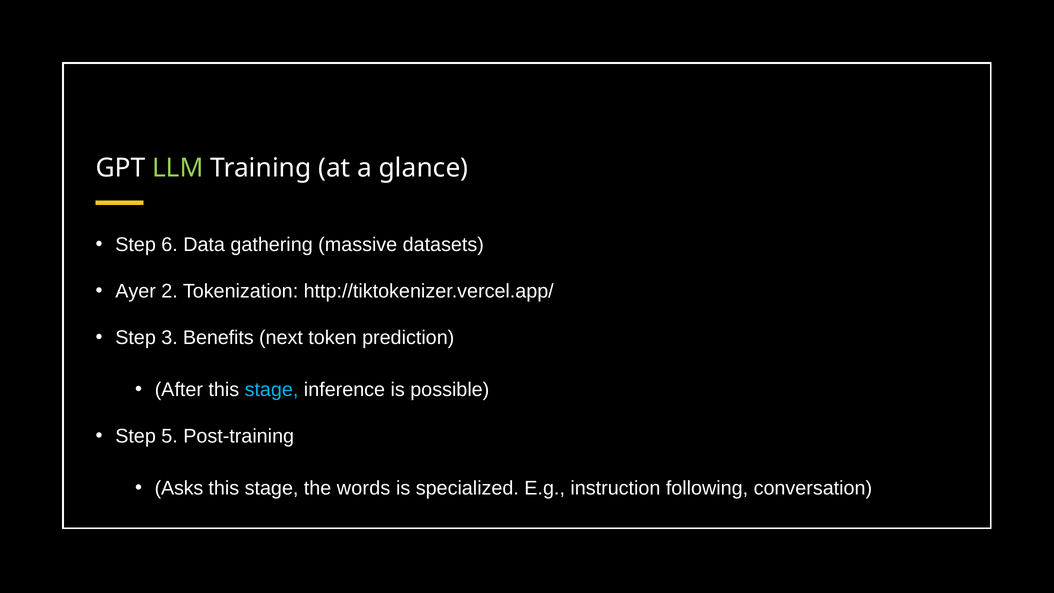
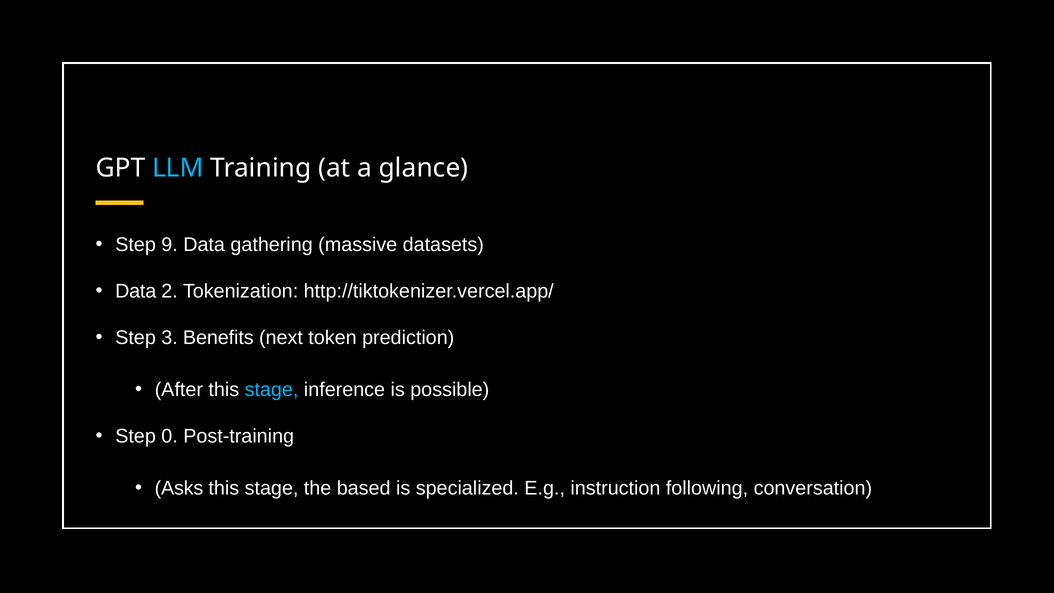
LLM colour: light green -> light blue
6: 6 -> 9
Ayer at (136, 291): Ayer -> Data
5: 5 -> 0
words: words -> based
